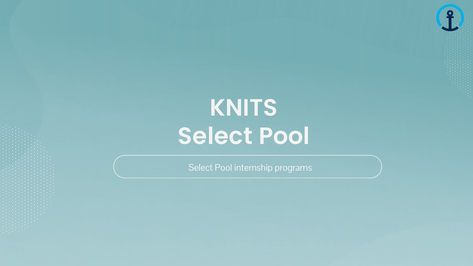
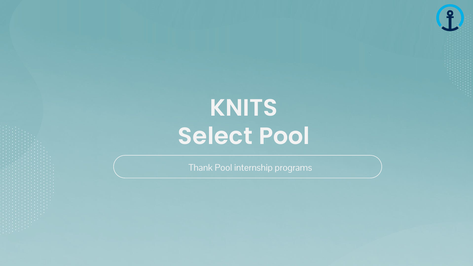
Select at (201, 168): Select -> Thank
